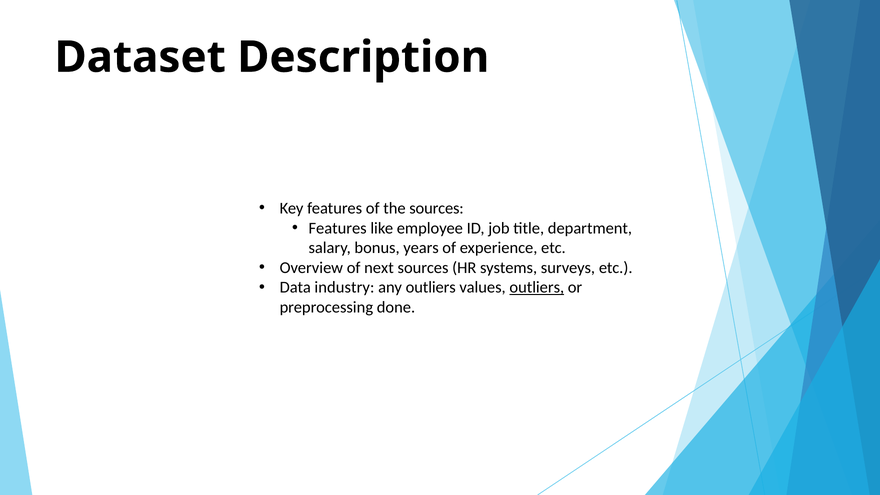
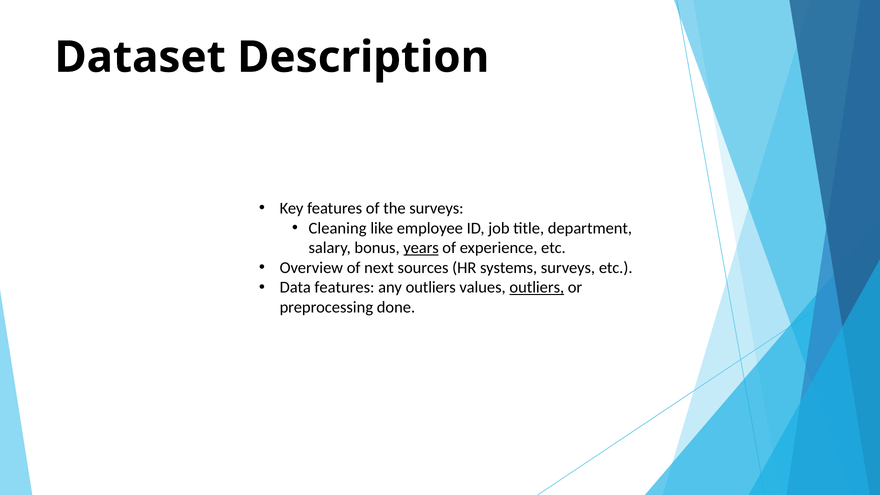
the sources: sources -> surveys
Features at (338, 228): Features -> Cleaning
years underline: none -> present
Data industry: industry -> features
